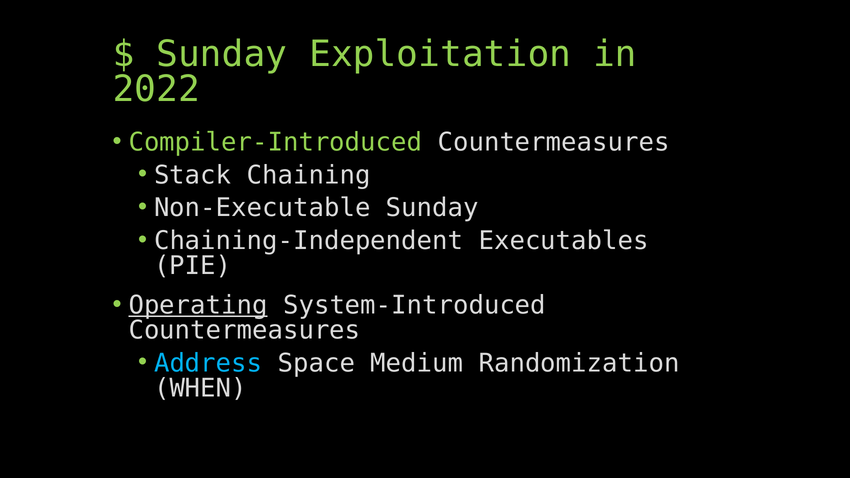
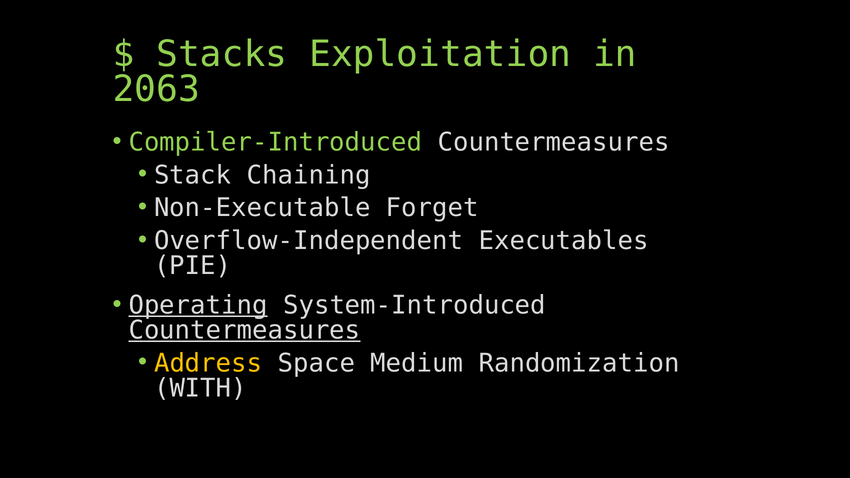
Sunday at (222, 54): Sunday -> Stacks
2022: 2022 -> 2063
Non-Executable Sunday: Sunday -> Forget
Chaining-Independent: Chaining-Independent -> Overflow-Independent
Countermeasures at (244, 330) underline: none -> present
Address colour: light blue -> yellow
WHEN: WHEN -> WITH
